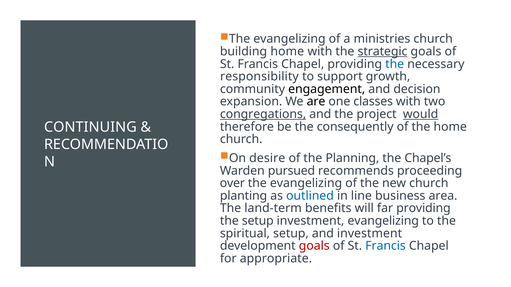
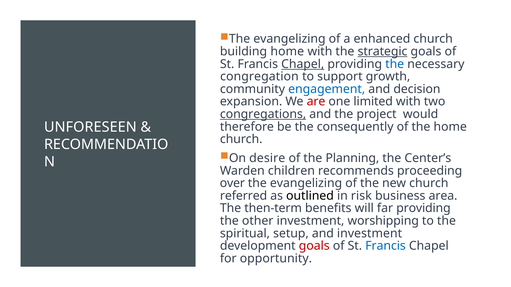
ministries: ministries -> enhanced
Chapel at (303, 64) underline: none -> present
responsibility: responsibility -> congregation
engagement colour: black -> blue
are colour: black -> red
classes: classes -> limited
would underline: present -> none
CONTINUING: CONTINUING -> UNFORESEEN
Chapel’s: Chapel’s -> Center’s
pursued: pursued -> children
planting: planting -> referred
outlined colour: blue -> black
line: line -> risk
land-term: land-term -> then-term
the setup: setup -> other
investment evangelizing: evangelizing -> worshipping
appropriate: appropriate -> opportunity
